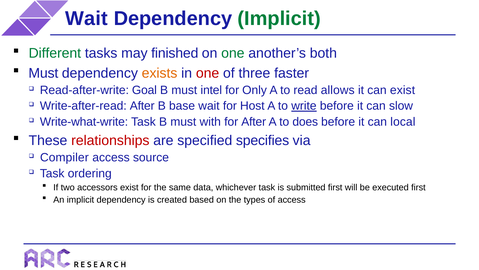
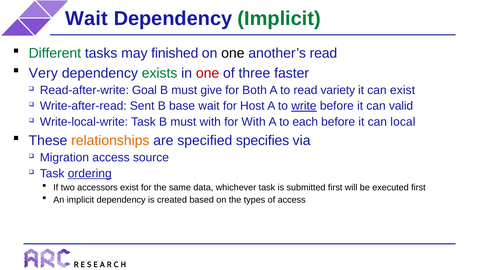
one at (233, 53) colour: green -> black
another’s both: both -> read
Must at (43, 73): Must -> Very
exists colour: orange -> green
intel: intel -> give
Only: Only -> Both
allows: allows -> variety
Write-after-read After: After -> Sent
slow: slow -> valid
Write-what-write: Write-what-write -> Write-local-write
for After: After -> With
does: does -> each
relationships colour: red -> orange
Compiler: Compiler -> Migration
ordering underline: none -> present
